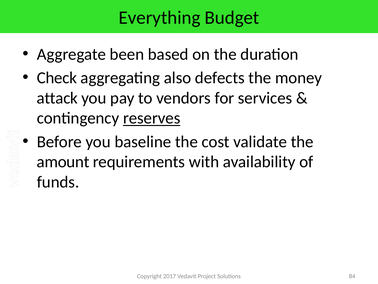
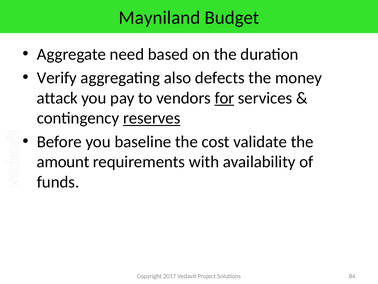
Everything: Everything -> Mayniland
been: been -> need
Check: Check -> Verify
for underline: none -> present
